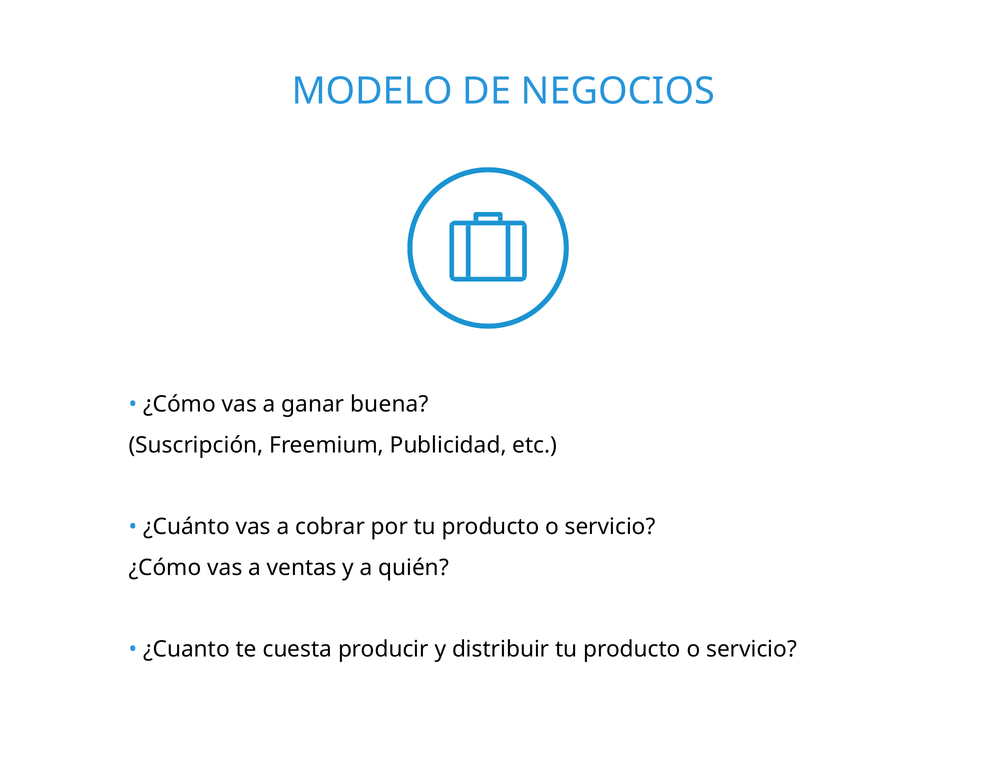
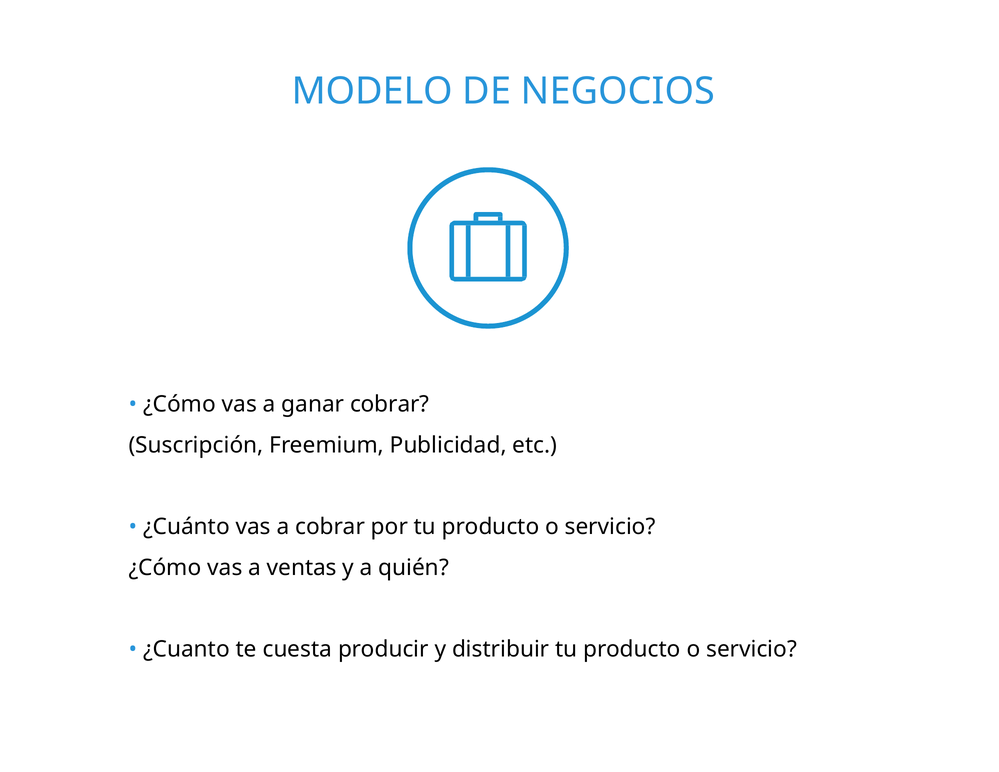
ganar buena: buena -> cobrar
